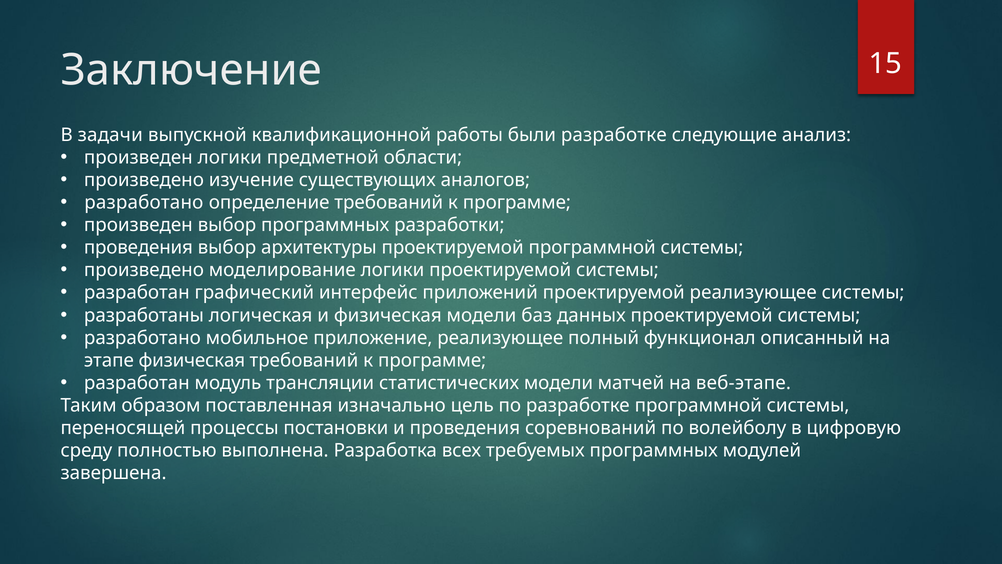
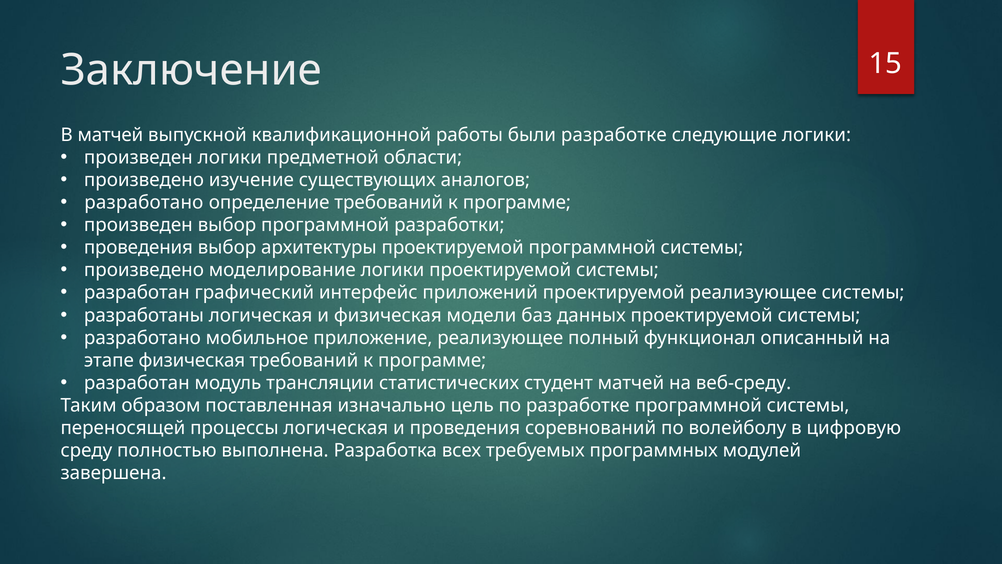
В задачи: задачи -> матчей
следующие анализ: анализ -> логики
выбор программных: программных -> программной
статистических модели: модели -> студент
веб-этапе: веб-этапе -> веб-среду
процессы постановки: постановки -> логическая
